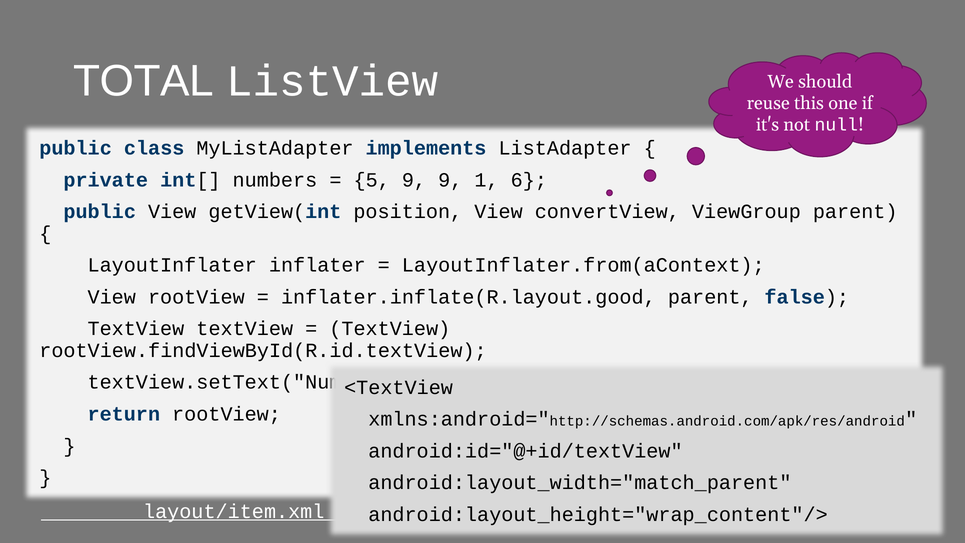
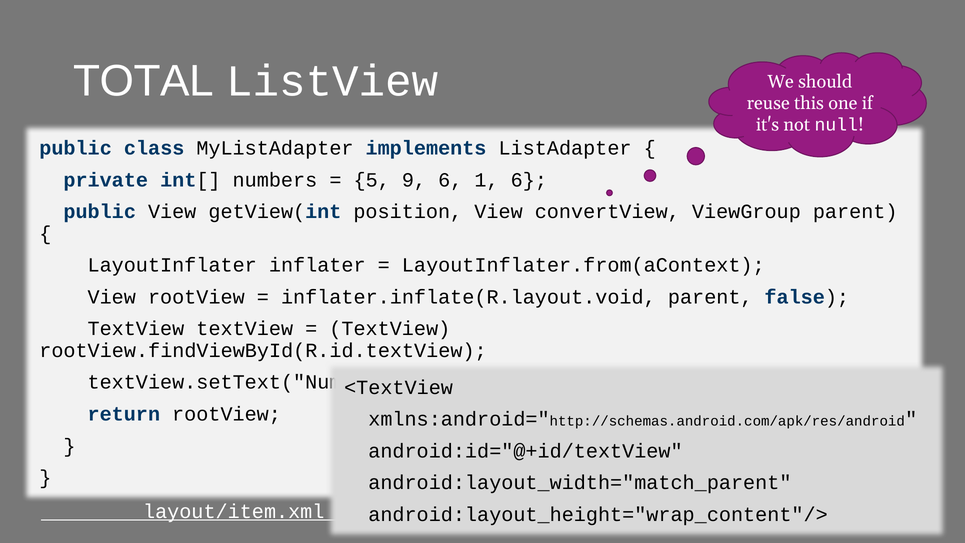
9 9: 9 -> 6
inflater.inflate(R.layout.good: inflater.inflate(R.layout.good -> inflater.inflate(R.layout.void
